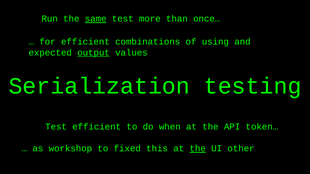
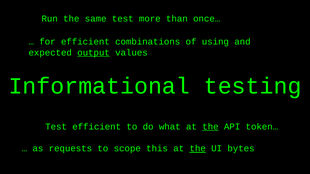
same underline: present -> none
Serialization: Serialization -> Informational
when: when -> what
the at (210, 127) underline: none -> present
workshop: workshop -> requests
fixed: fixed -> scope
other: other -> bytes
